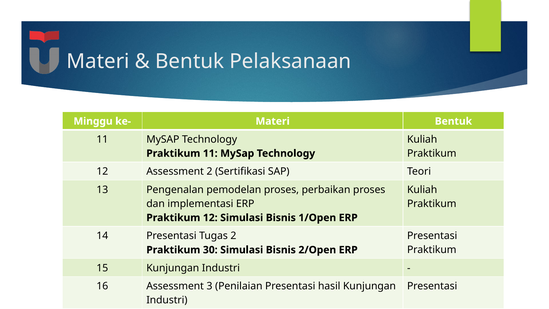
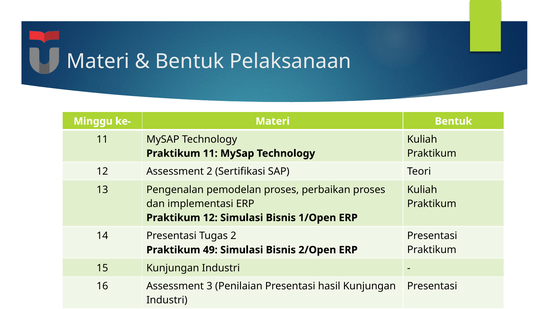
30: 30 -> 49
